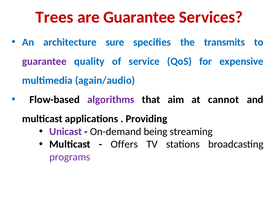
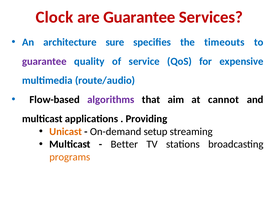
Trees: Trees -> Clock
transmits: transmits -> timeouts
again/audio: again/audio -> route/audio
Unicast colour: purple -> orange
being: being -> setup
Offers: Offers -> Better
programs colour: purple -> orange
